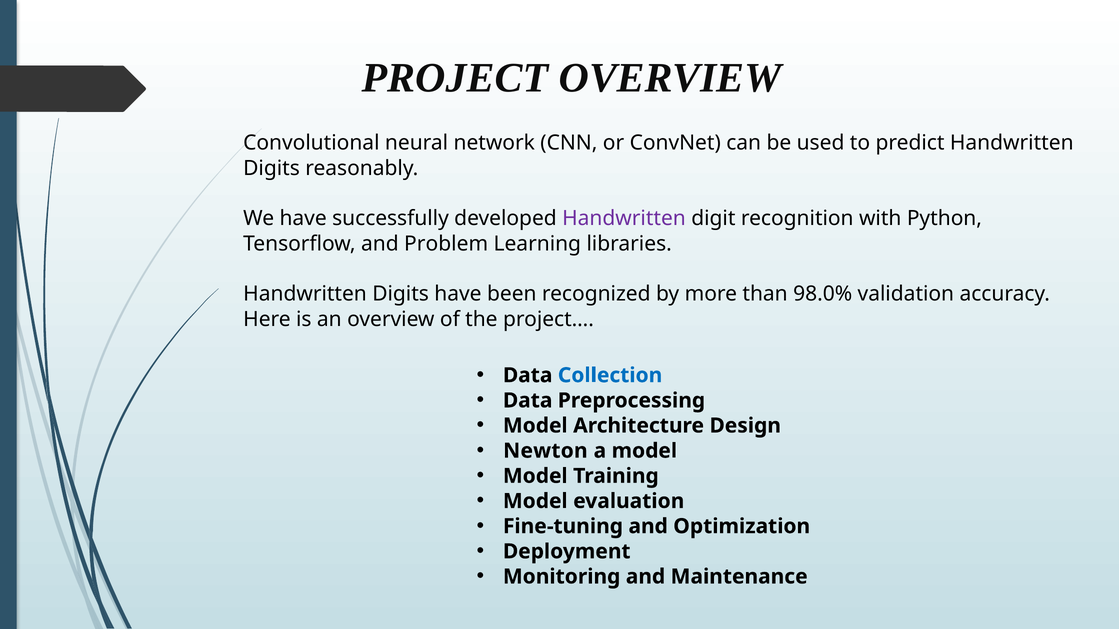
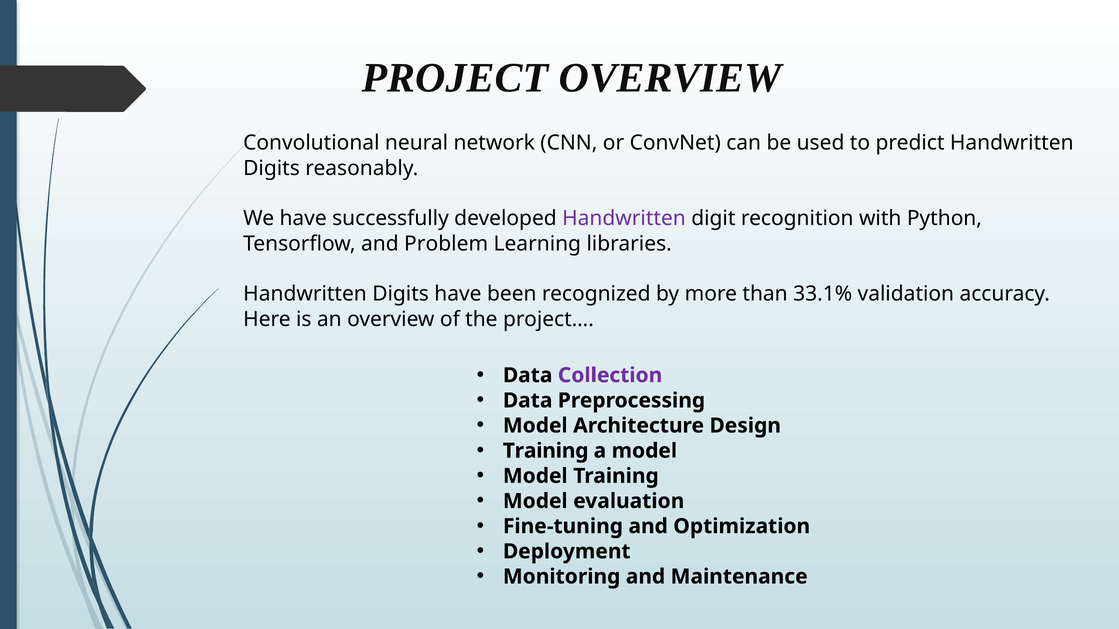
98.0%: 98.0% -> 33.1%
Collection colour: blue -> purple
Newton at (545, 451): Newton -> Training
